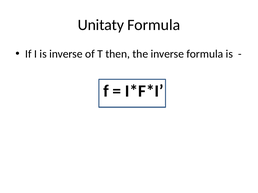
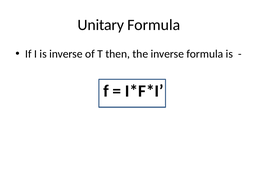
Unitaty: Unitaty -> Unitary
